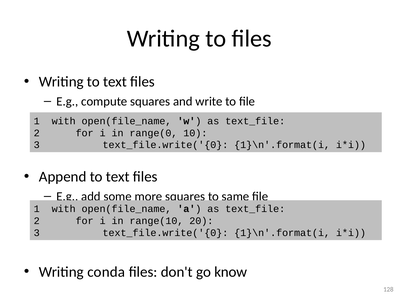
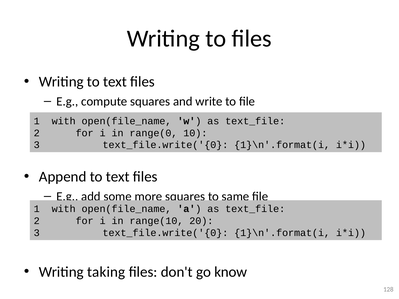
conda: conda -> taking
